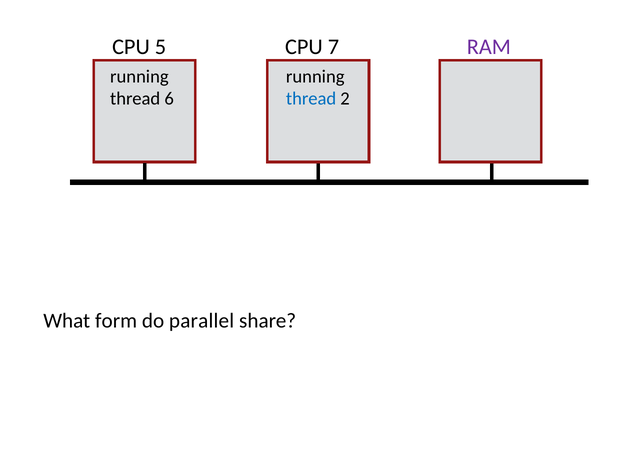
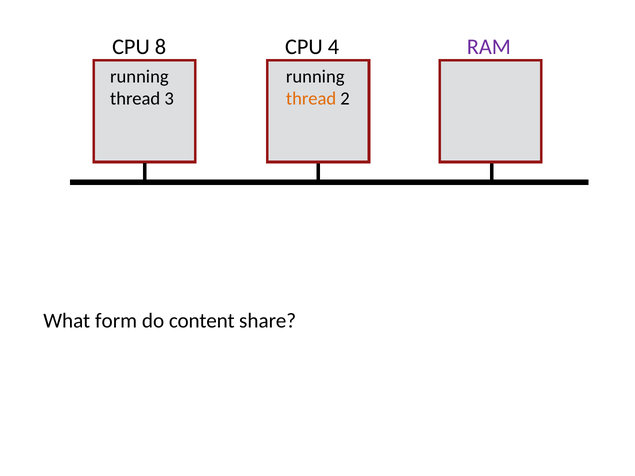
5: 5 -> 8
7: 7 -> 4
6: 6 -> 3
thread at (311, 99) colour: blue -> orange
parallel: parallel -> content
